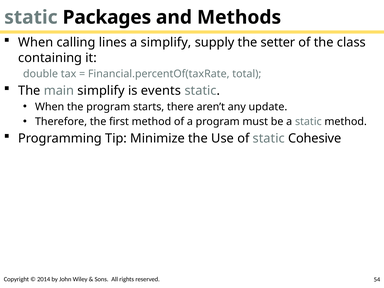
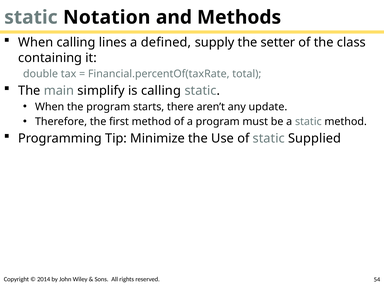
Packages: Packages -> Notation
a simplify: simplify -> defined
is events: events -> calling
Cohesive: Cohesive -> Supplied
